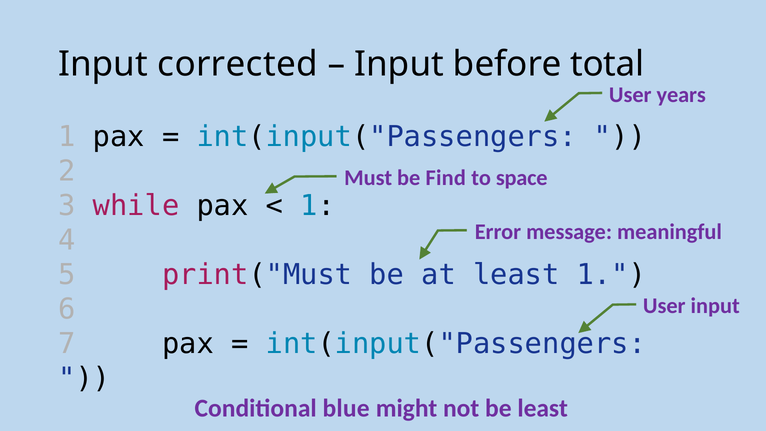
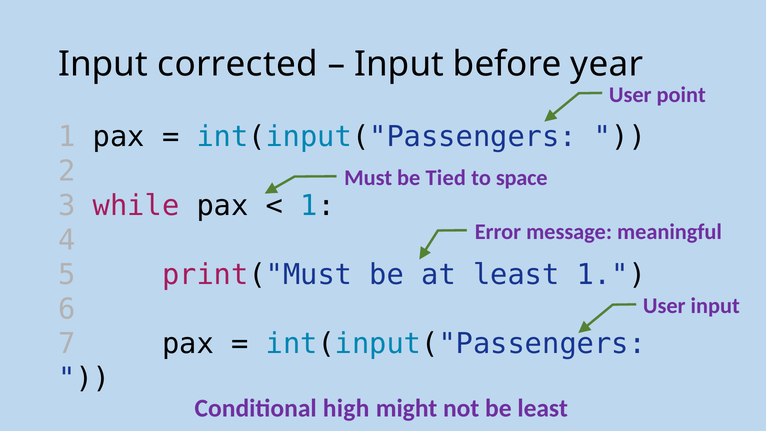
total: total -> year
years: years -> point
Find: Find -> Tied
blue: blue -> high
